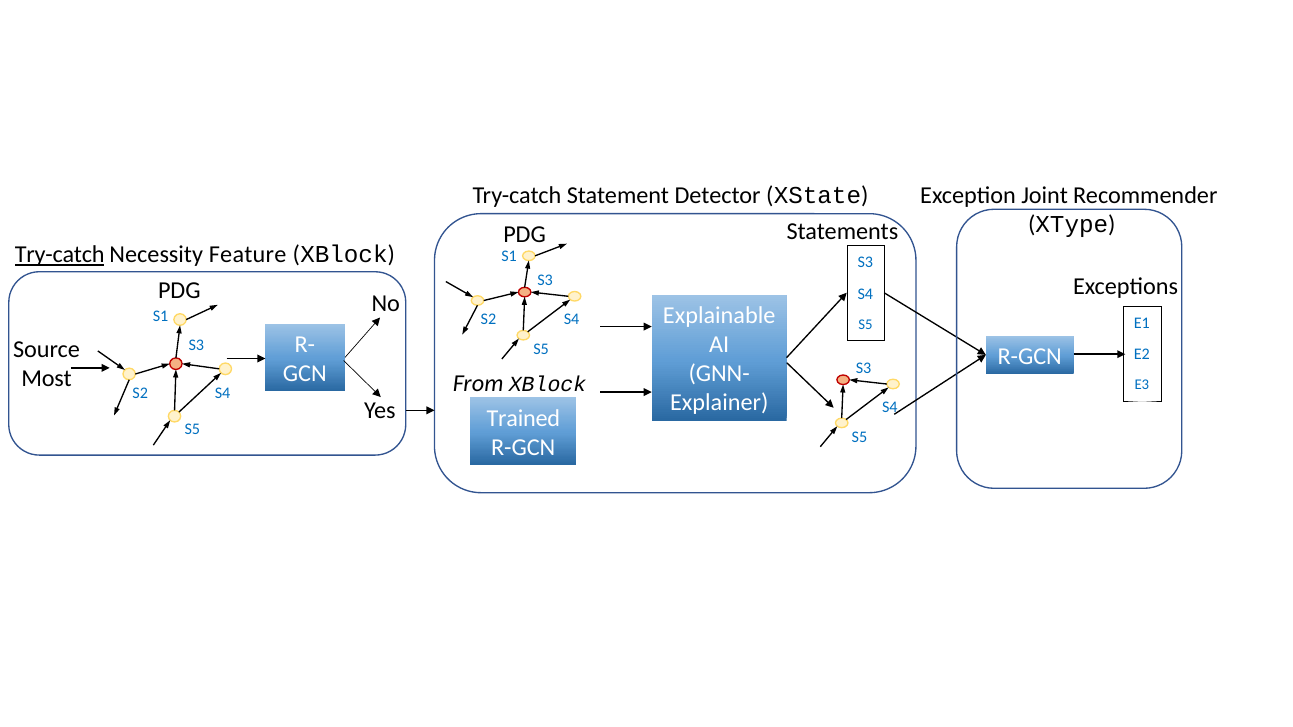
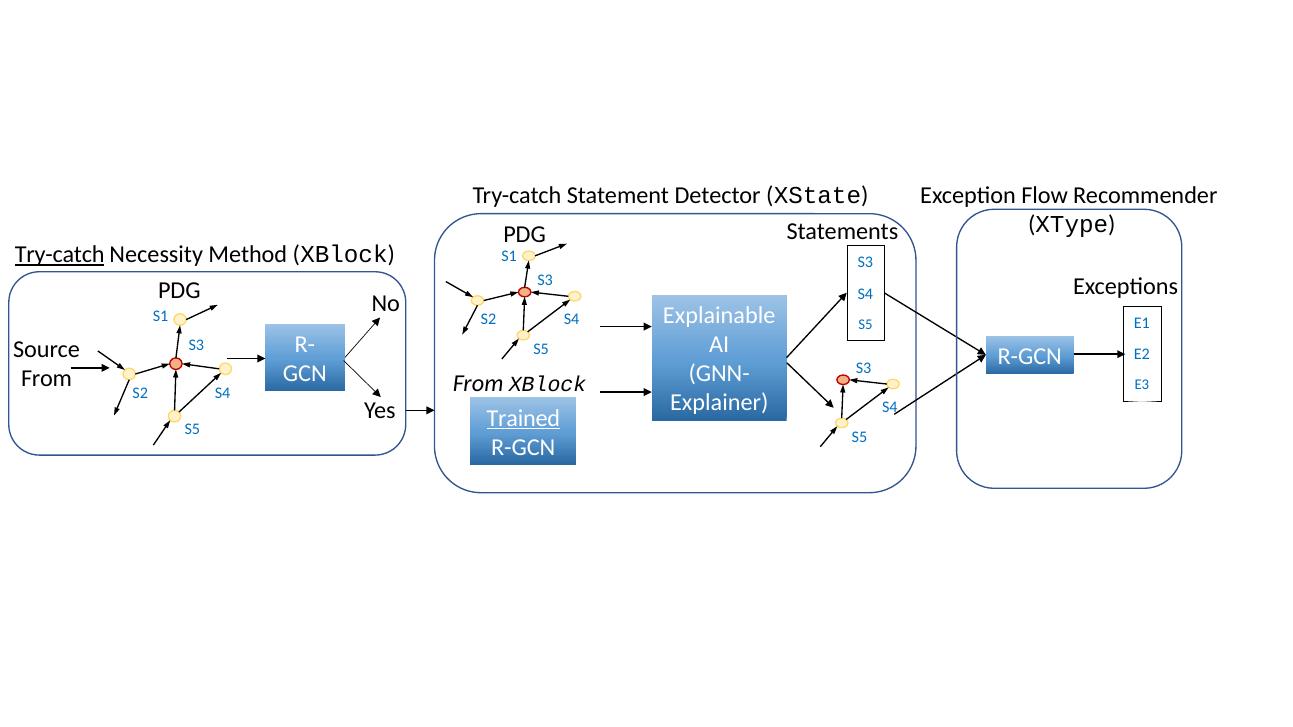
Joint: Joint -> Flow
Feature: Feature -> Method
Most at (47, 379): Most -> From
Trained underline: none -> present
